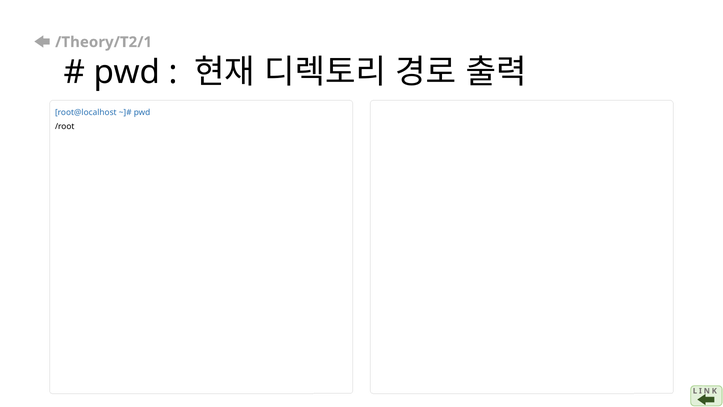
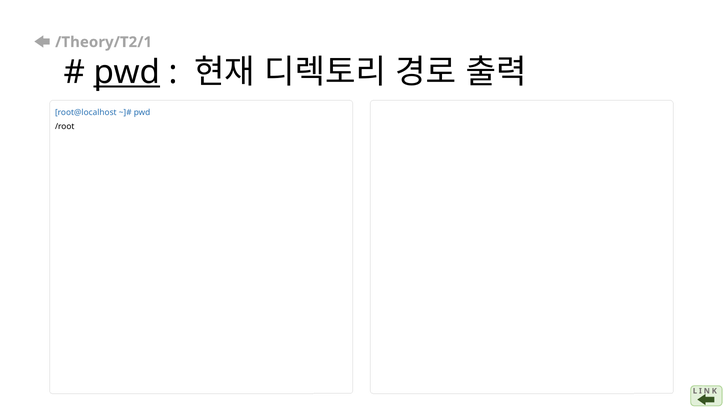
pwd at (127, 72) underline: none -> present
